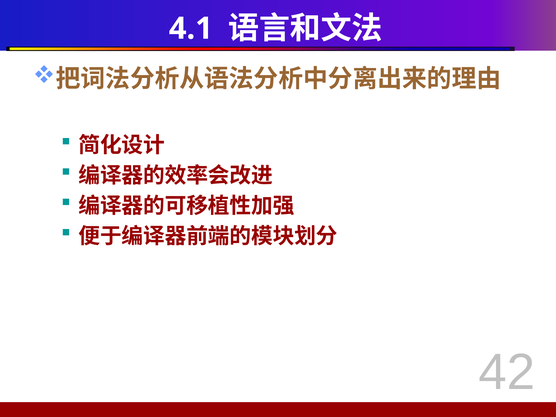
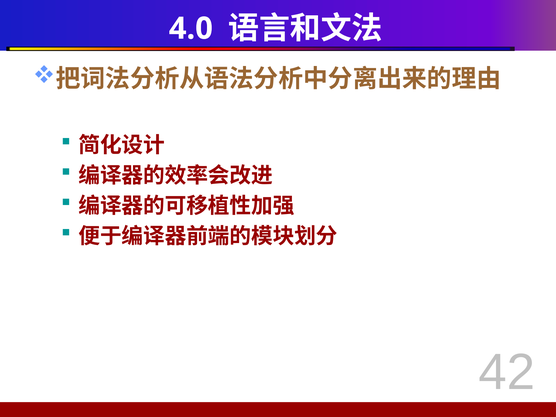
4.1: 4.1 -> 4.0
